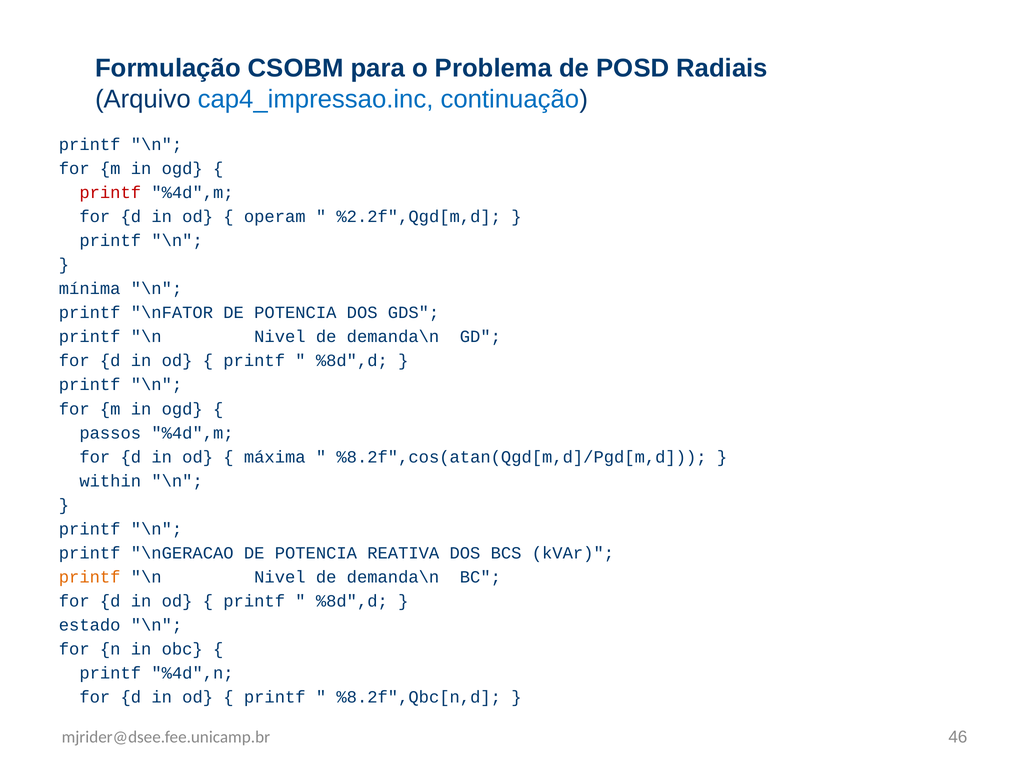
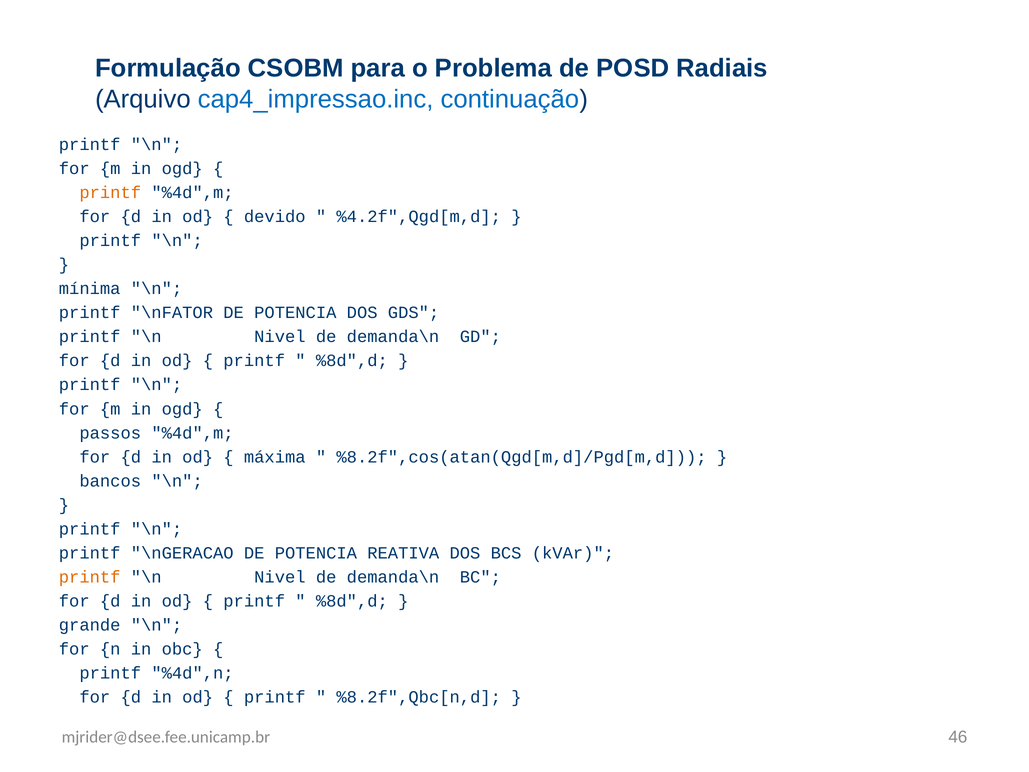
printf at (110, 193) colour: red -> orange
operam: operam -> devido
%2.2f",Qgd[m,d: %2.2f",Qgd[m,d -> %4.2f",Qgd[m,d
within: within -> bancos
estado: estado -> grande
